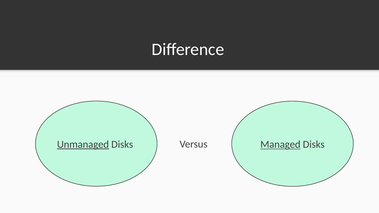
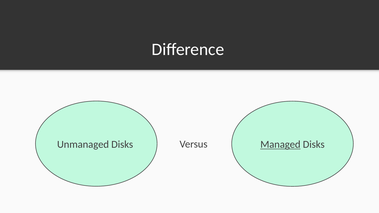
Unmanaged underline: present -> none
